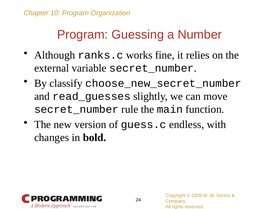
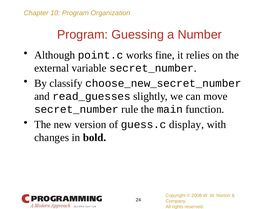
ranks.c: ranks.c -> point.c
endless: endless -> display
